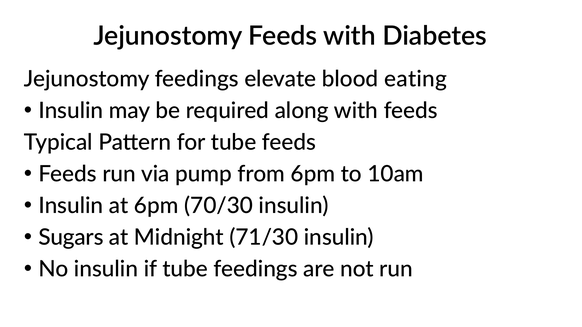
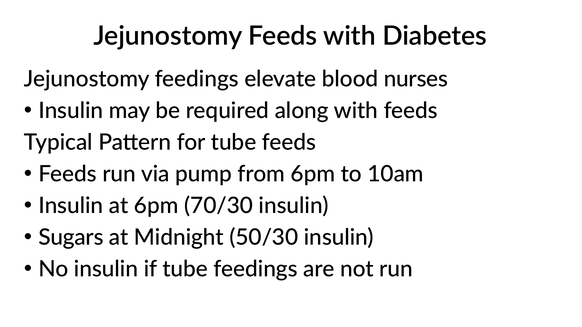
eating: eating -> nurses
71/30: 71/30 -> 50/30
